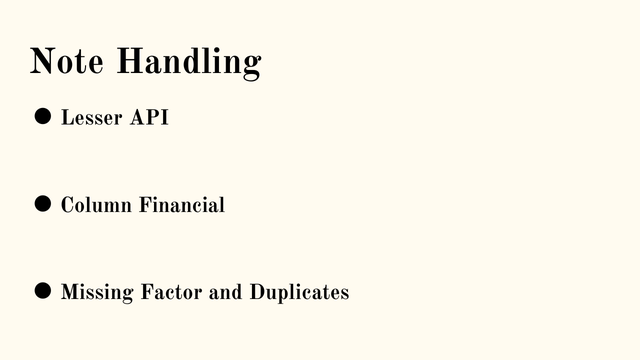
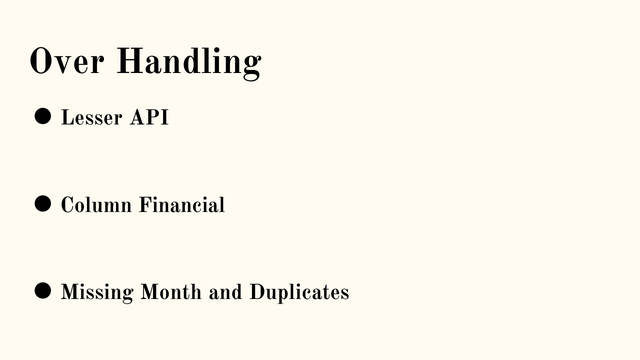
Note: Note -> Over
Factor: Factor -> Month
